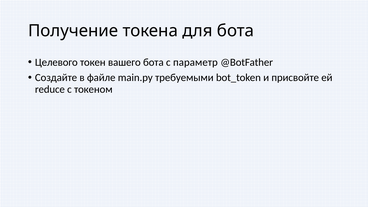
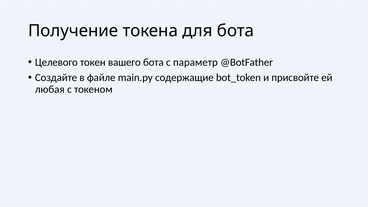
требуемыми: требуемыми -> содержащие
reduce: reduce -> любая
